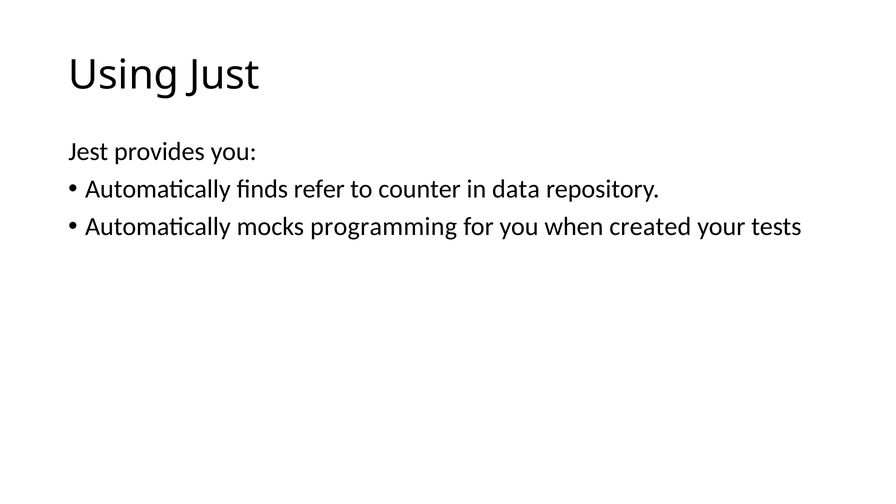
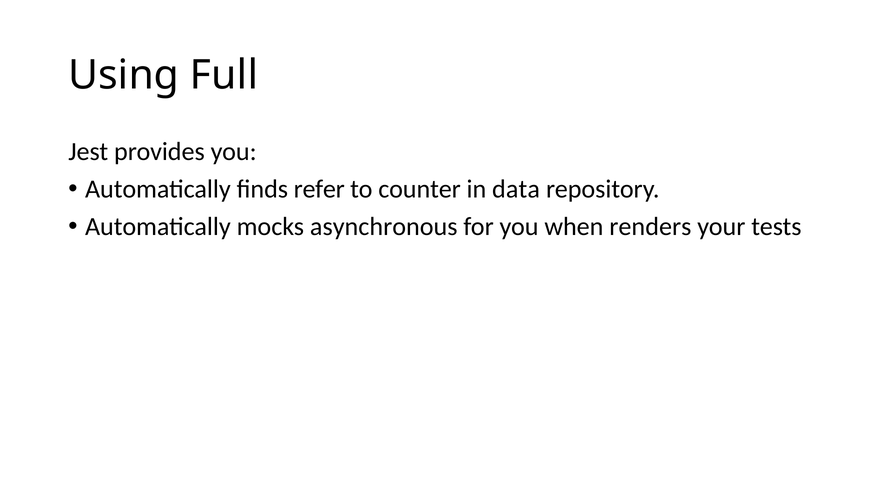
Just: Just -> Full
programming: programming -> asynchronous
created: created -> renders
